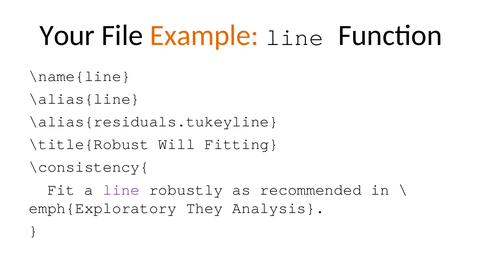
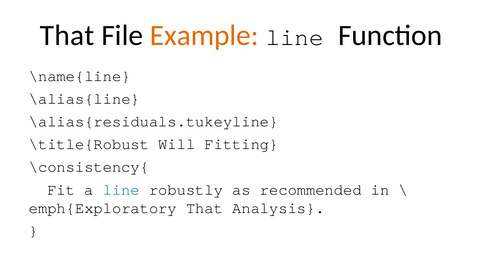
Your at (67, 36): Your -> That
line at (121, 190) colour: purple -> blue
They at (205, 208): They -> That
